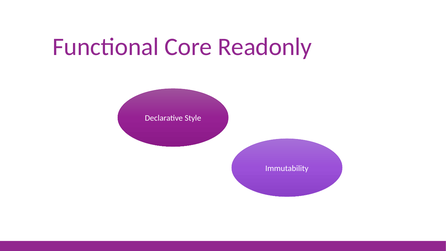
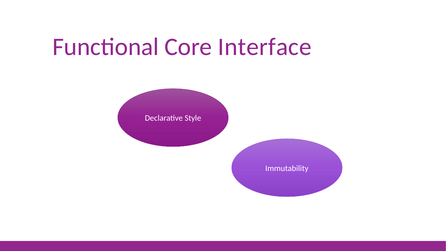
Readonly: Readonly -> Interface
